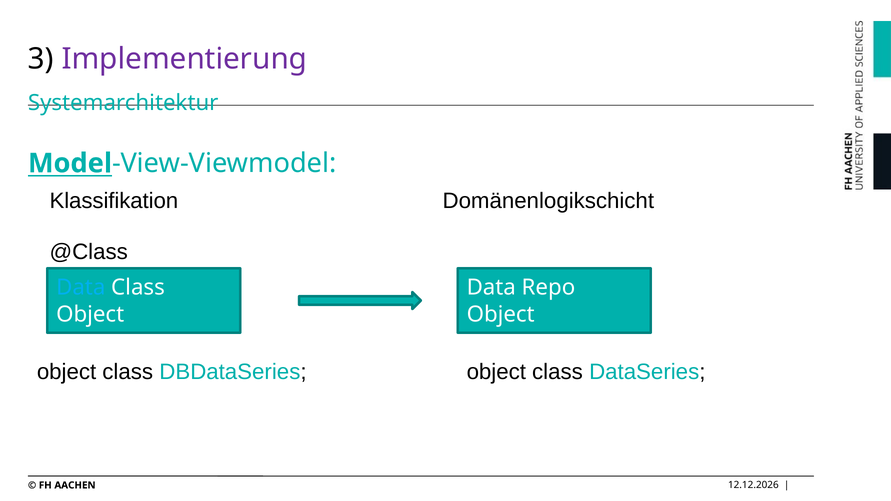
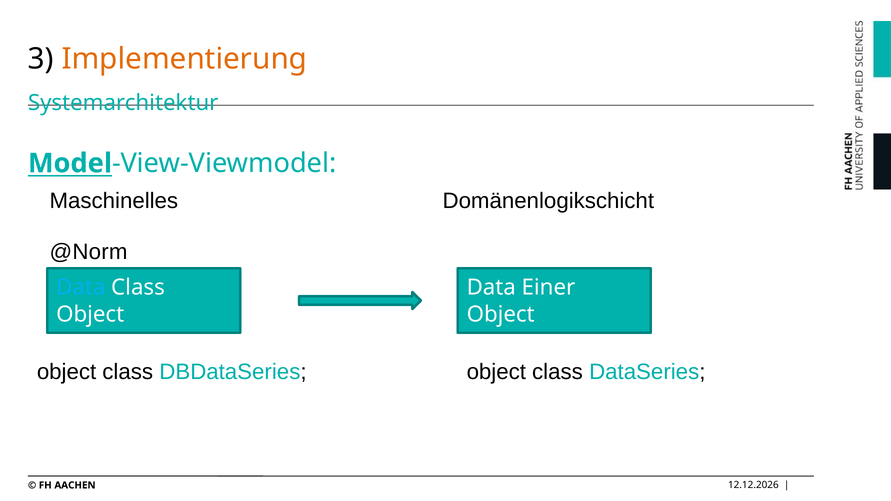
Implementierung colour: purple -> orange
Klassifikation: Klassifikation -> Maschinelles
@Class: @Class -> @Norm
Repo: Repo -> Einer
